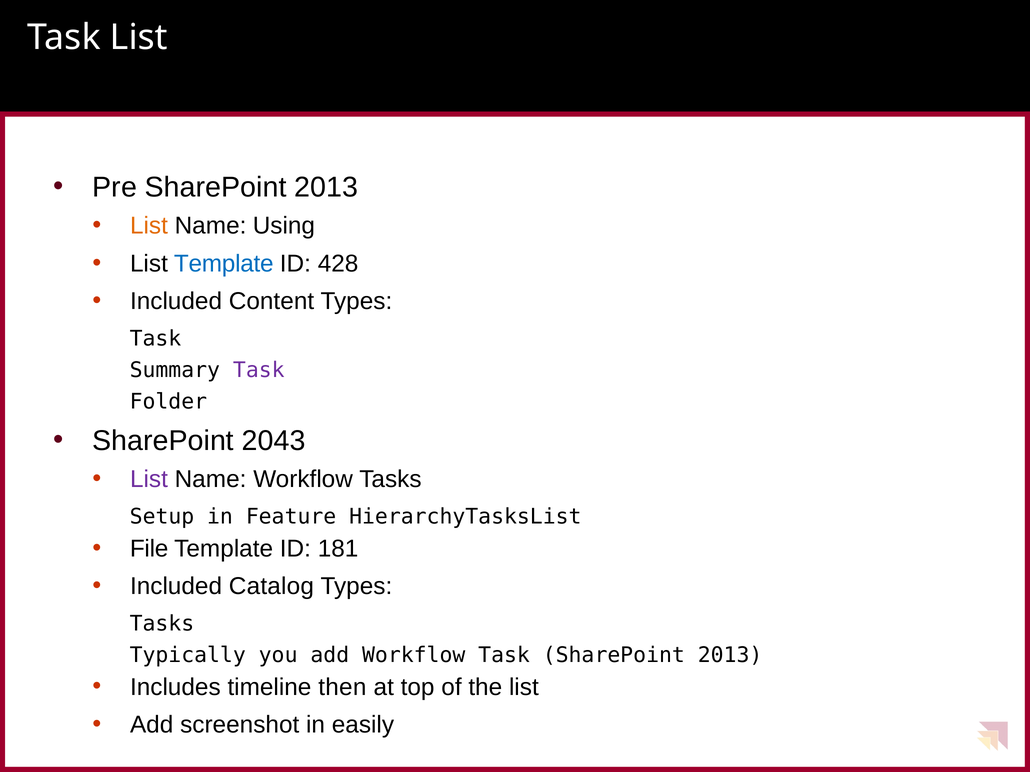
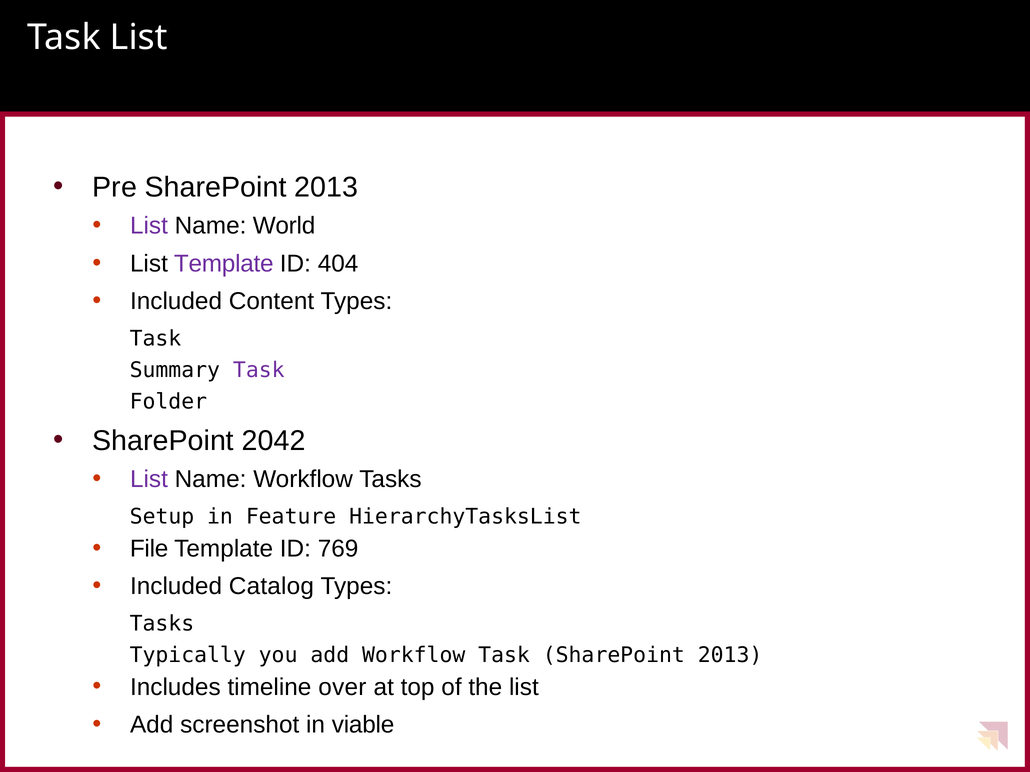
List at (149, 226) colour: orange -> purple
Using: Using -> World
Template at (224, 264) colour: blue -> purple
428: 428 -> 404
2043: 2043 -> 2042
181: 181 -> 769
then: then -> over
easily: easily -> viable
